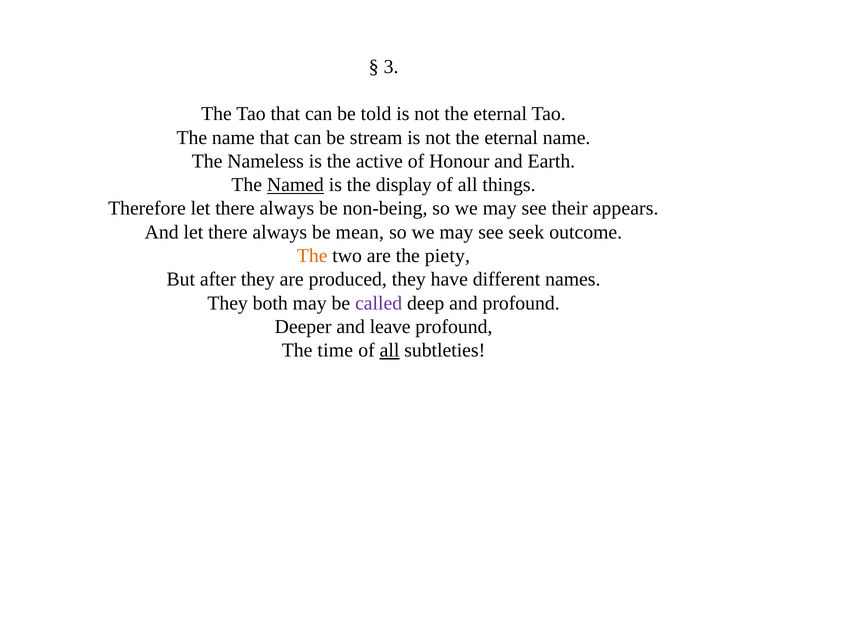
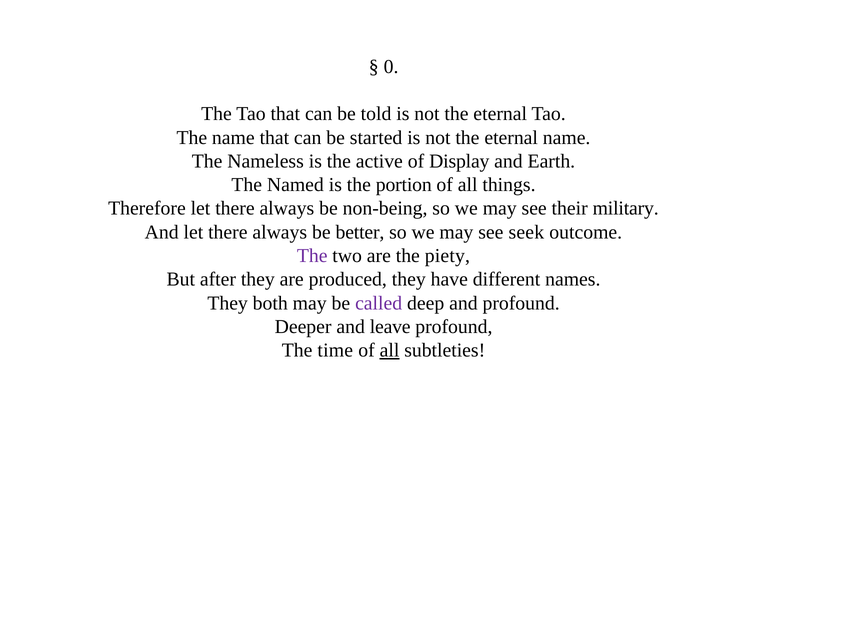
3: 3 -> 0
stream: stream -> started
Honour: Honour -> Display
Named underline: present -> none
display: display -> portion
appears: appears -> military
mean: mean -> better
The at (312, 256) colour: orange -> purple
